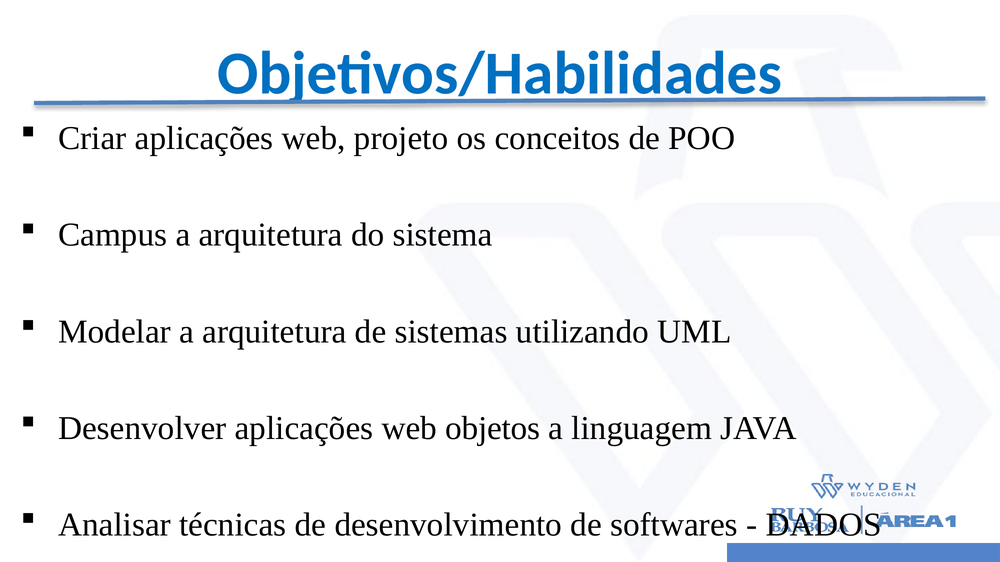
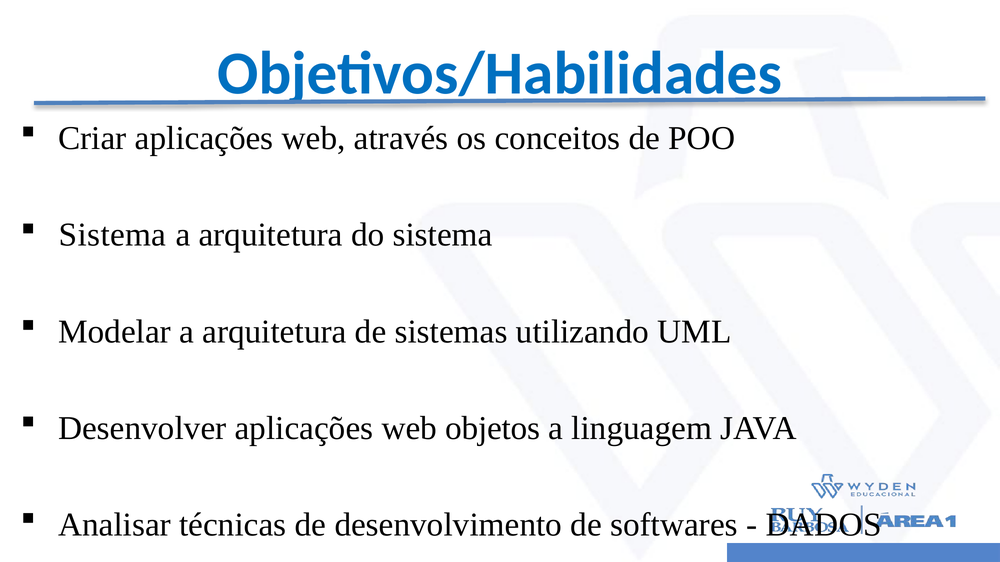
projeto: projeto -> através
Campus at (113, 235): Campus -> Sistema
